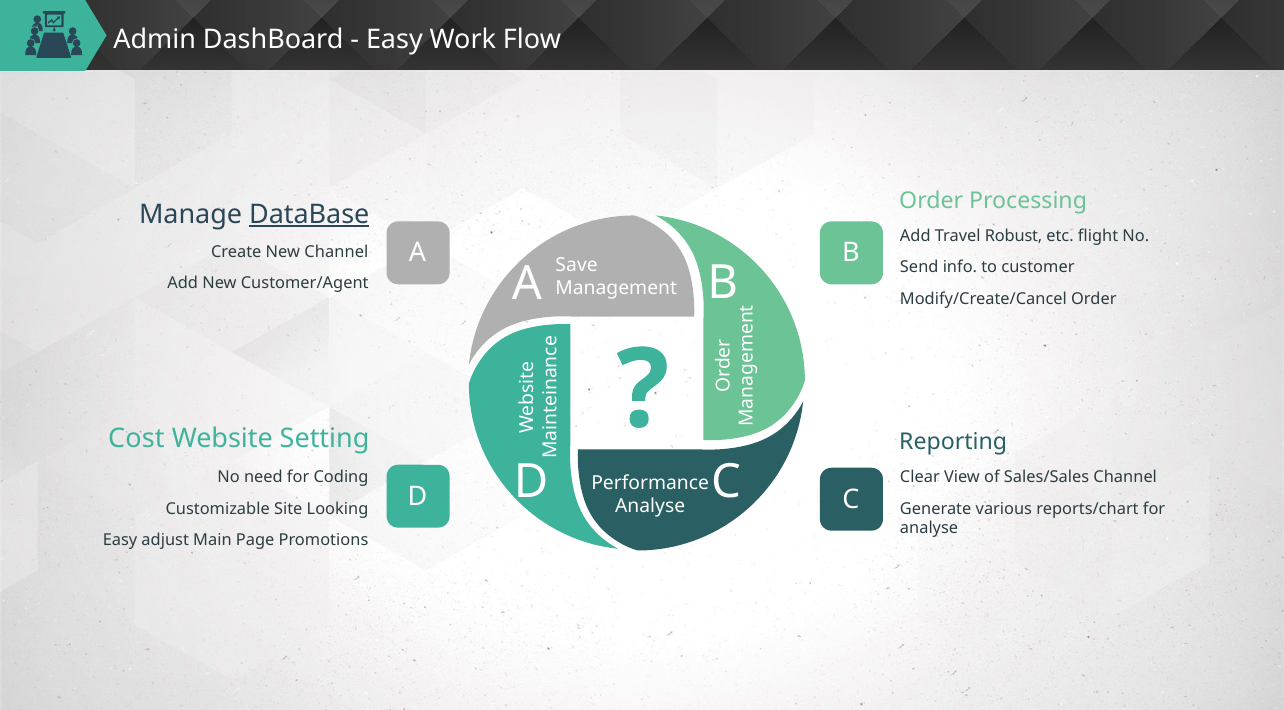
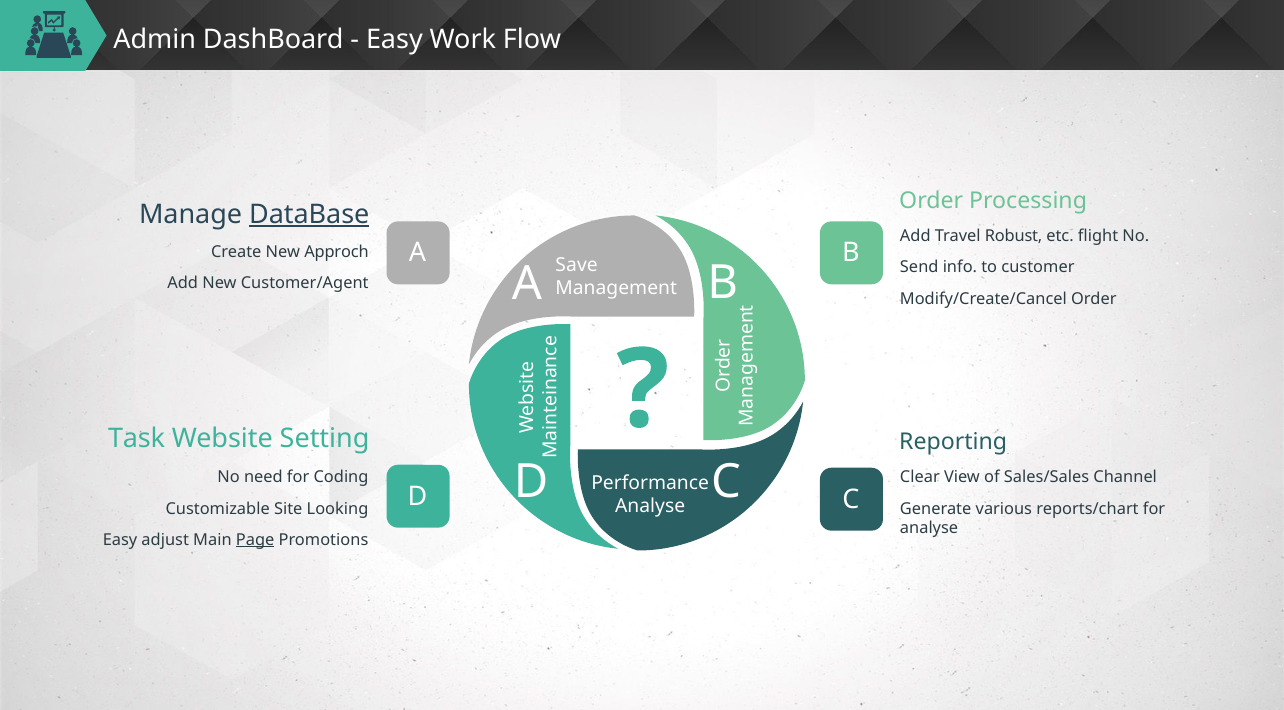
New Channel: Channel -> Approch
Cost: Cost -> Task
Page underline: none -> present
